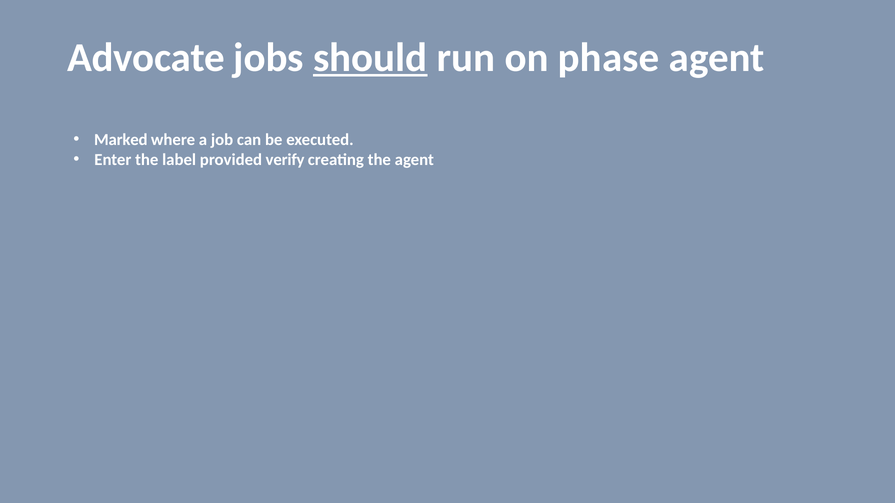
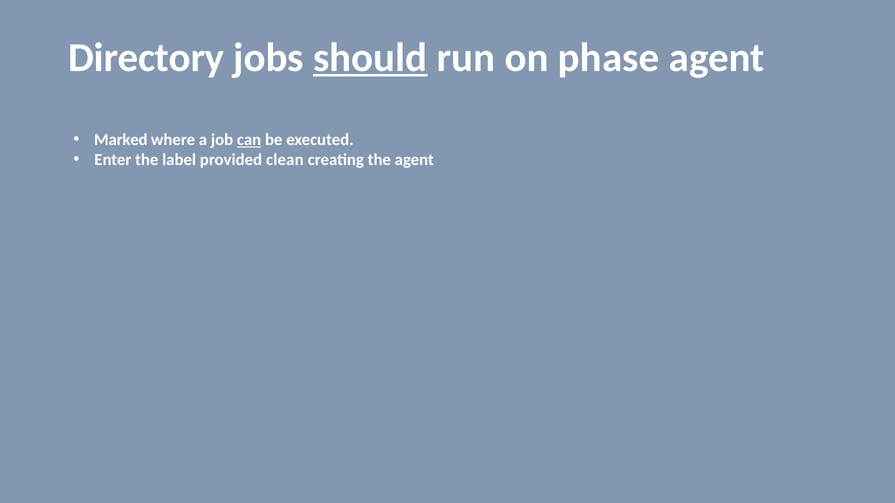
Advocate: Advocate -> Directory
can underline: none -> present
verify: verify -> clean
